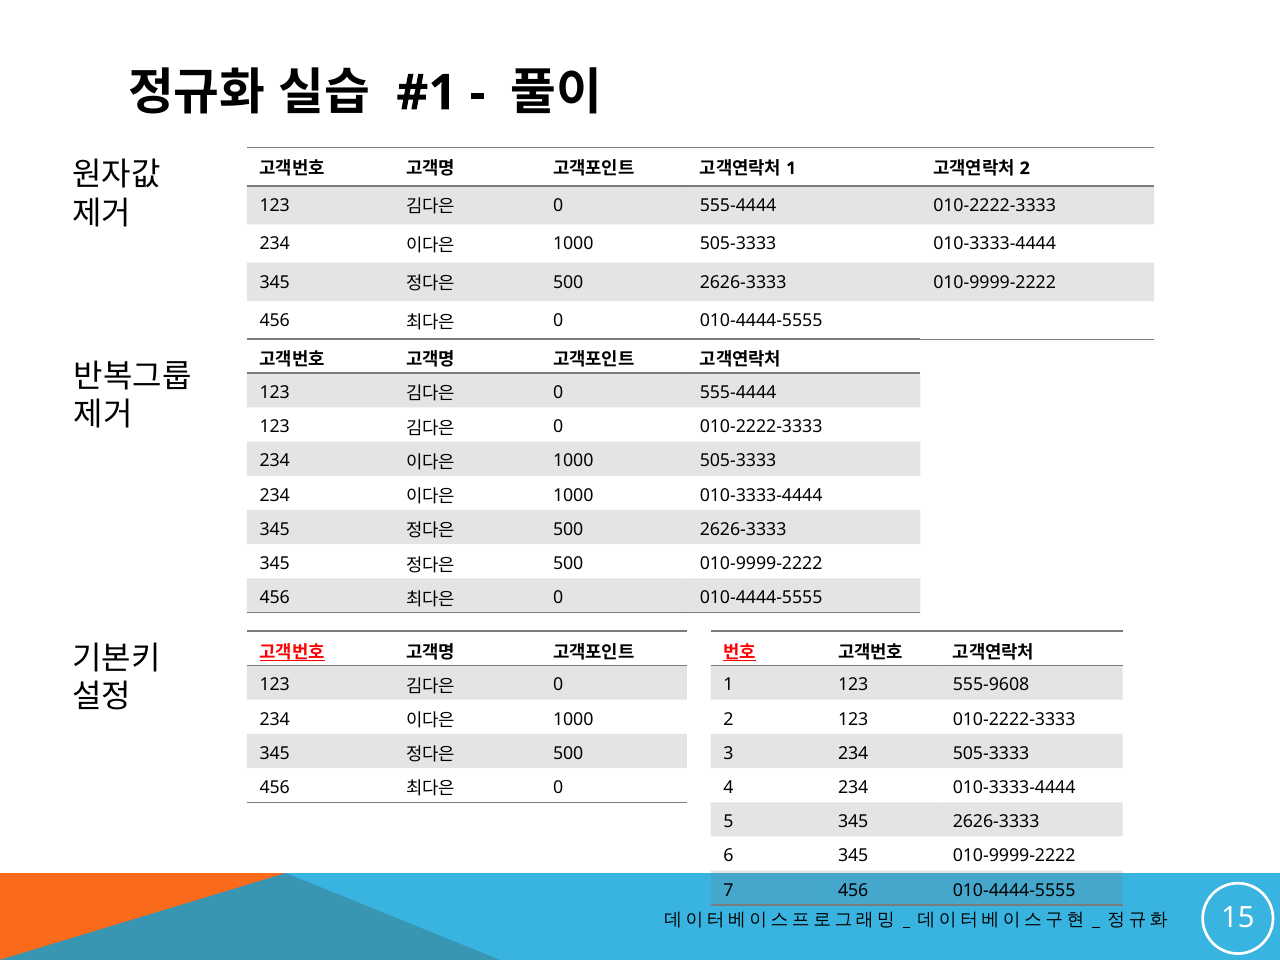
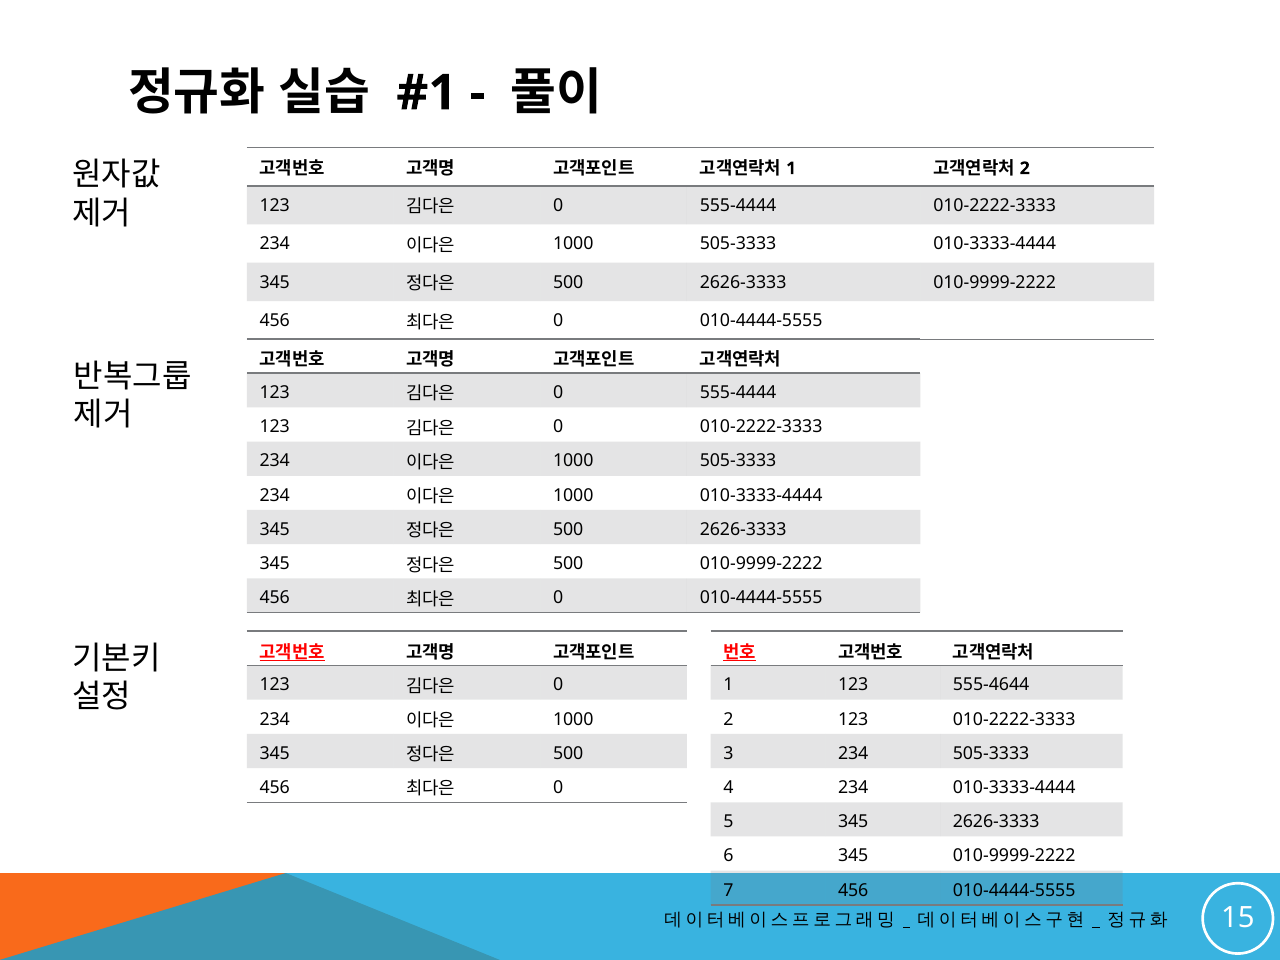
555-9608: 555-9608 -> 555-4644
